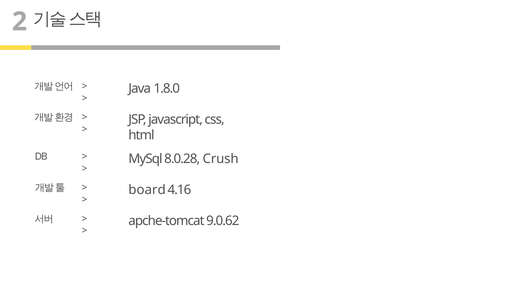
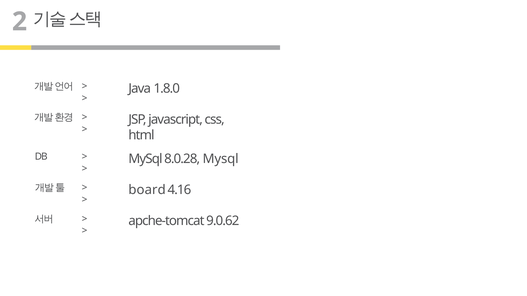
8.0.28 Crush: Crush -> Mysql
